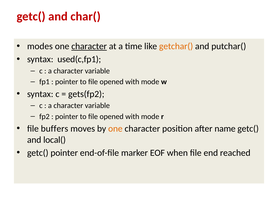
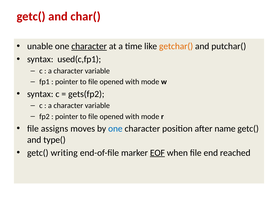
modes: modes -> unable
buffers: buffers -> assigns
one at (115, 128) colour: orange -> blue
local(: local( -> type(
getc( pointer: pointer -> writing
EOF underline: none -> present
